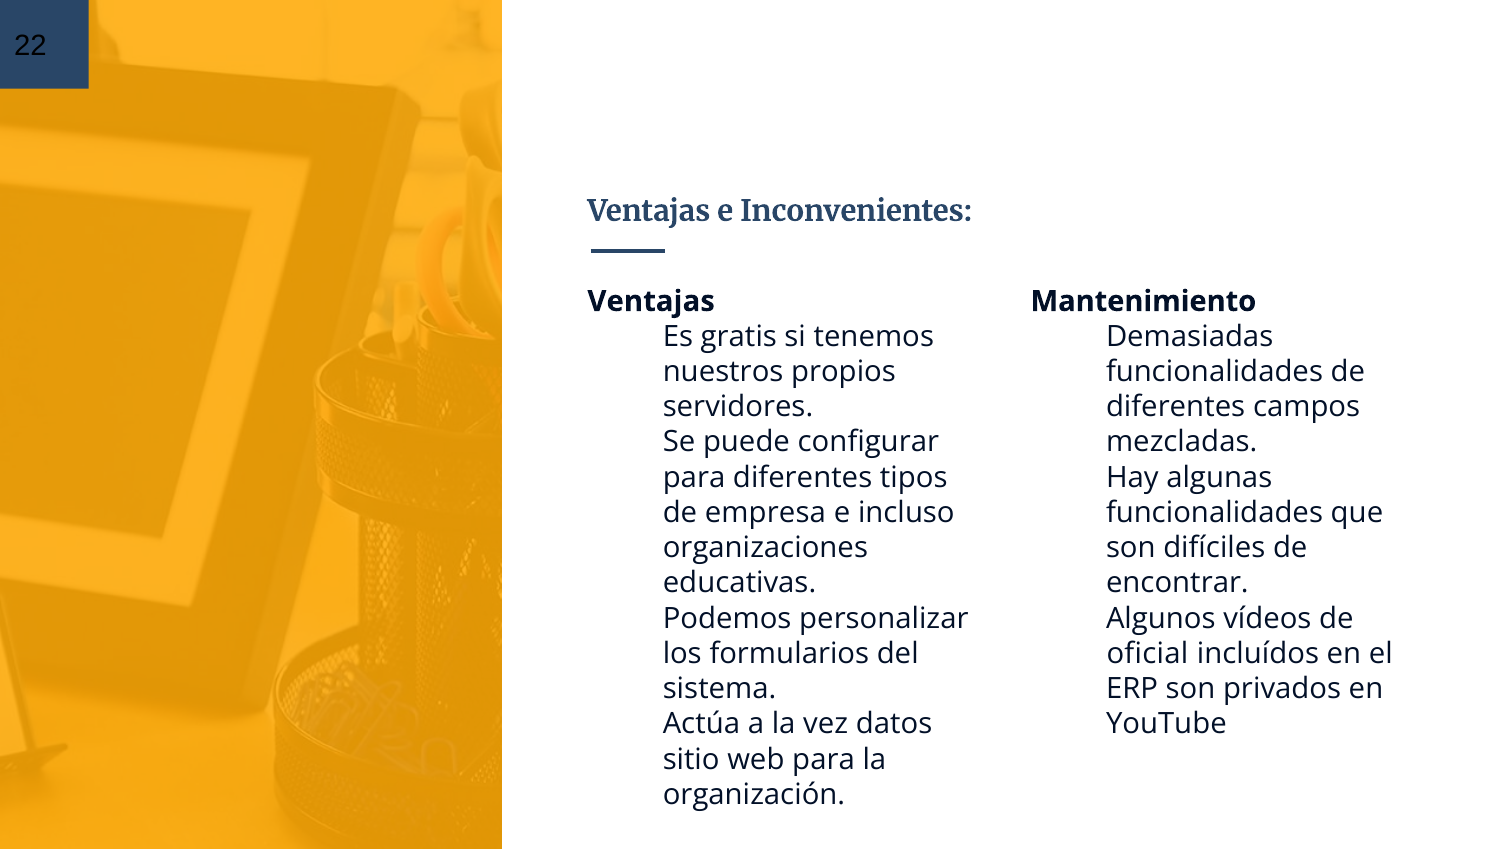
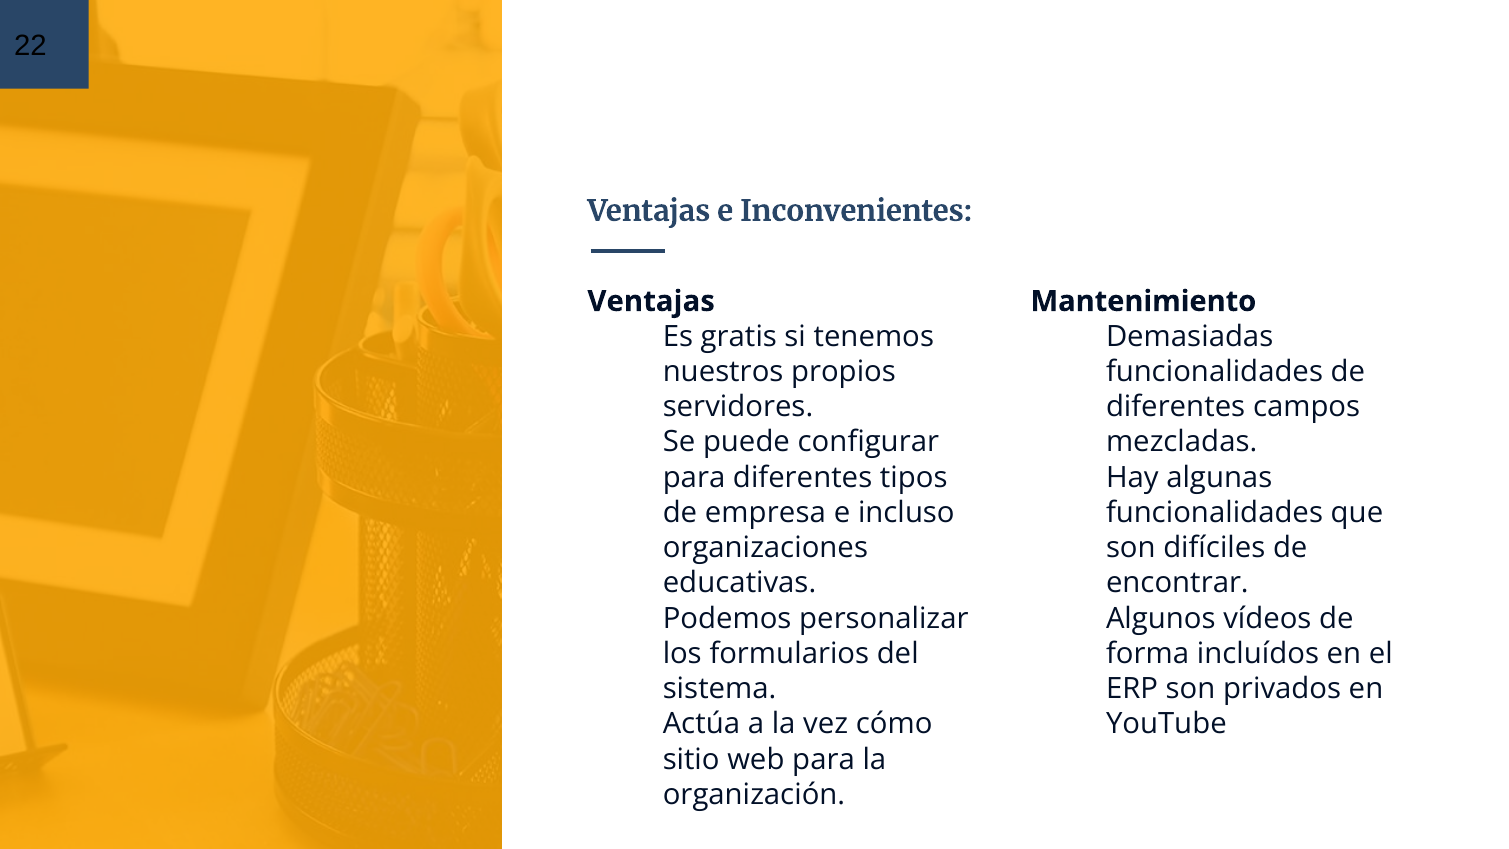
oficial: oficial -> forma
datos: datos -> cómo
